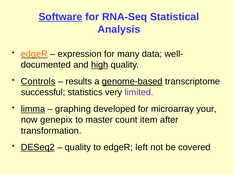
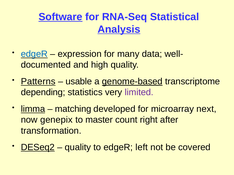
Analysis underline: none -> present
edgeR at (34, 54) colour: orange -> blue
high underline: present -> none
Controls: Controls -> Patterns
results: results -> usable
successful: successful -> depending
graphing: graphing -> matching
your: your -> next
item: item -> right
